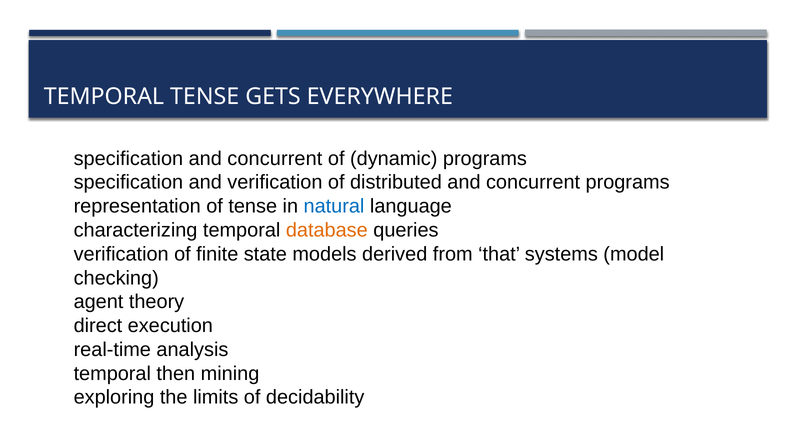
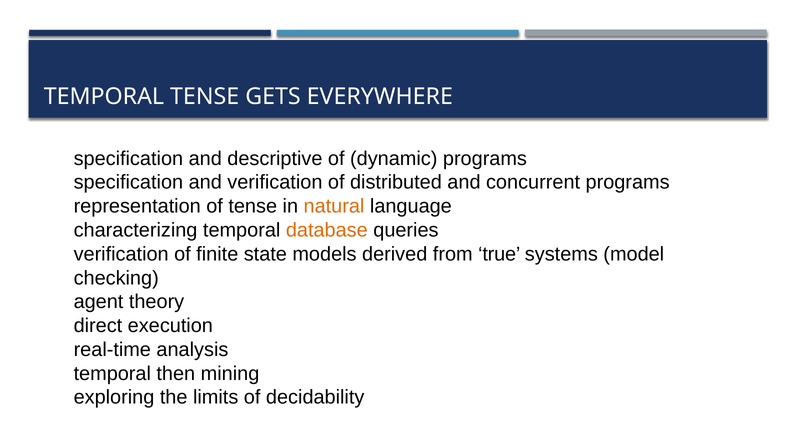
concurrent at (275, 158): concurrent -> descriptive
natural colour: blue -> orange
that: that -> true
